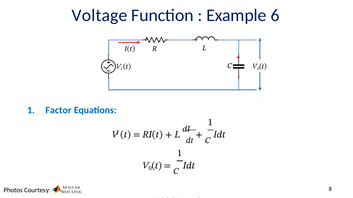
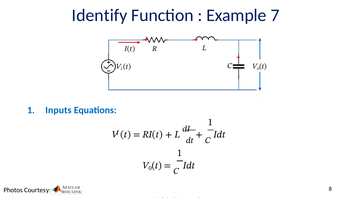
Voltage: Voltage -> Identify
6: 6 -> 7
Factor: Factor -> Inputs
